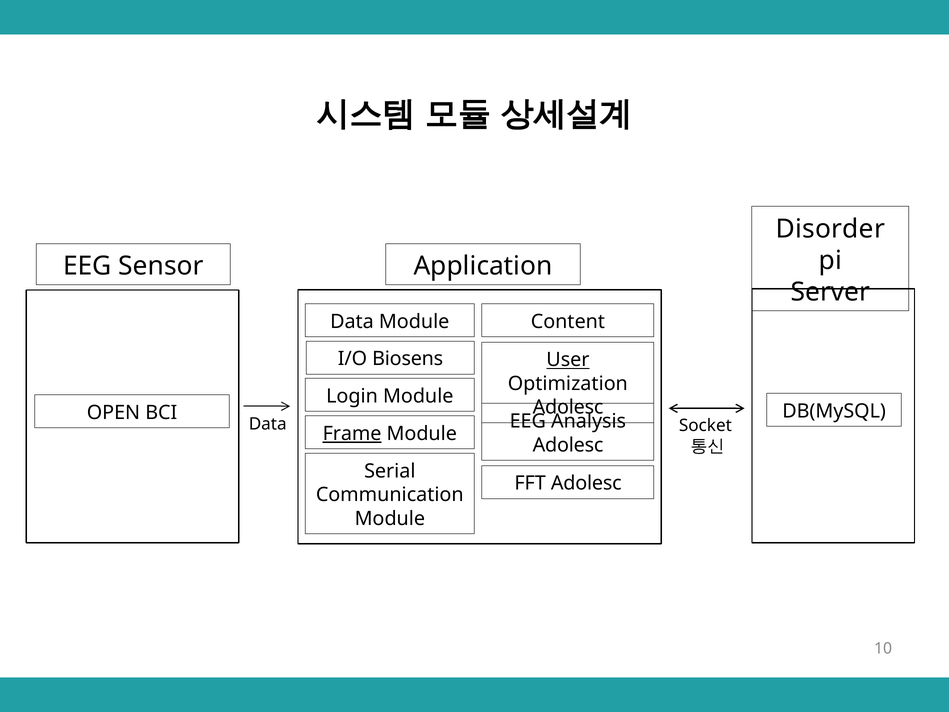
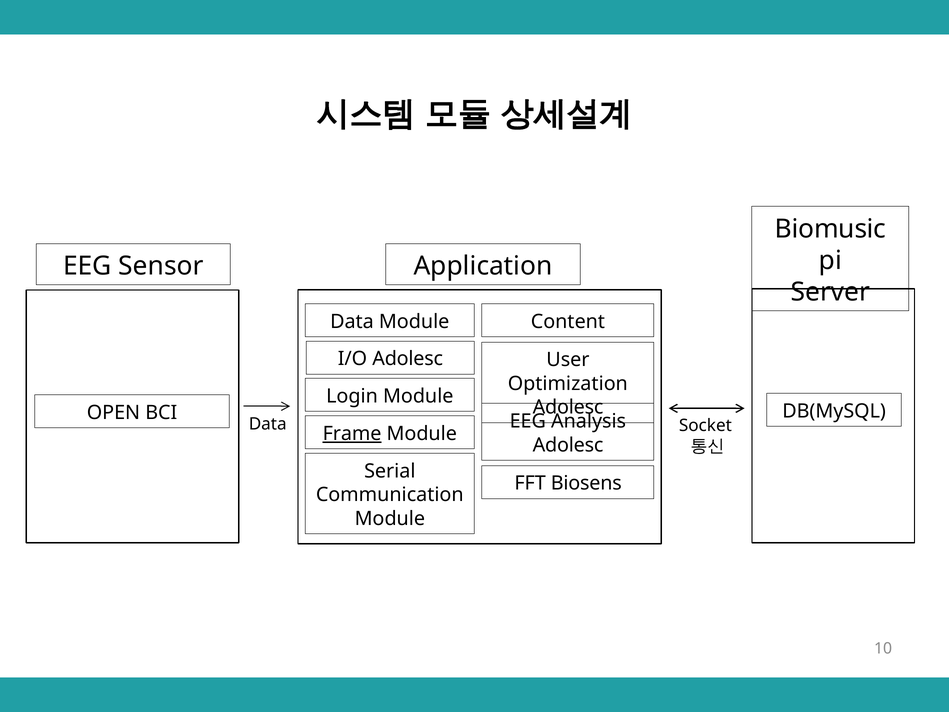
Disorder: Disorder -> Biomusic
I/O Biosens: Biosens -> Adolesc
User underline: present -> none
FFT Adolesc: Adolesc -> Biosens
